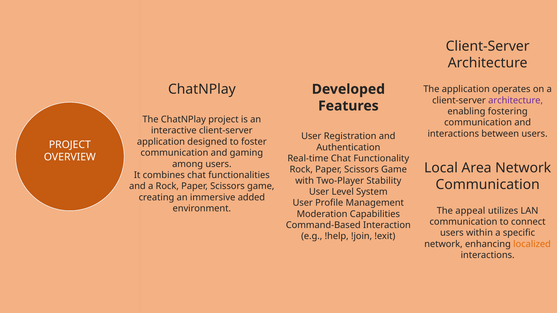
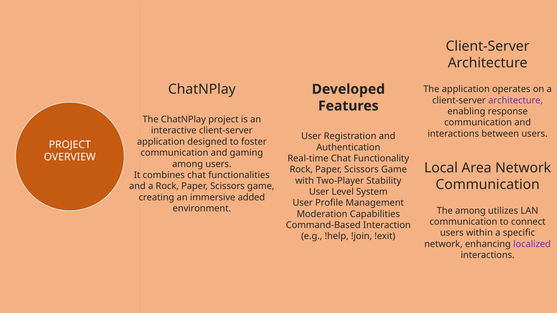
fostering: fostering -> response
The appeal: appeal -> among
localized colour: orange -> purple
